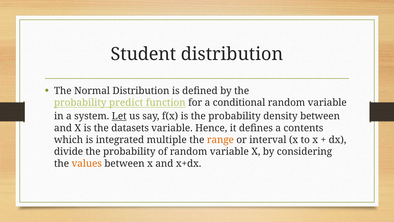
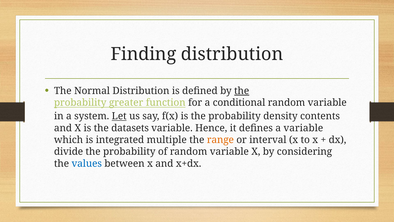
Student: Student -> Finding
the at (242, 91) underline: none -> present
predict: predict -> greater
density between: between -> contents
a contents: contents -> variable
values colour: orange -> blue
